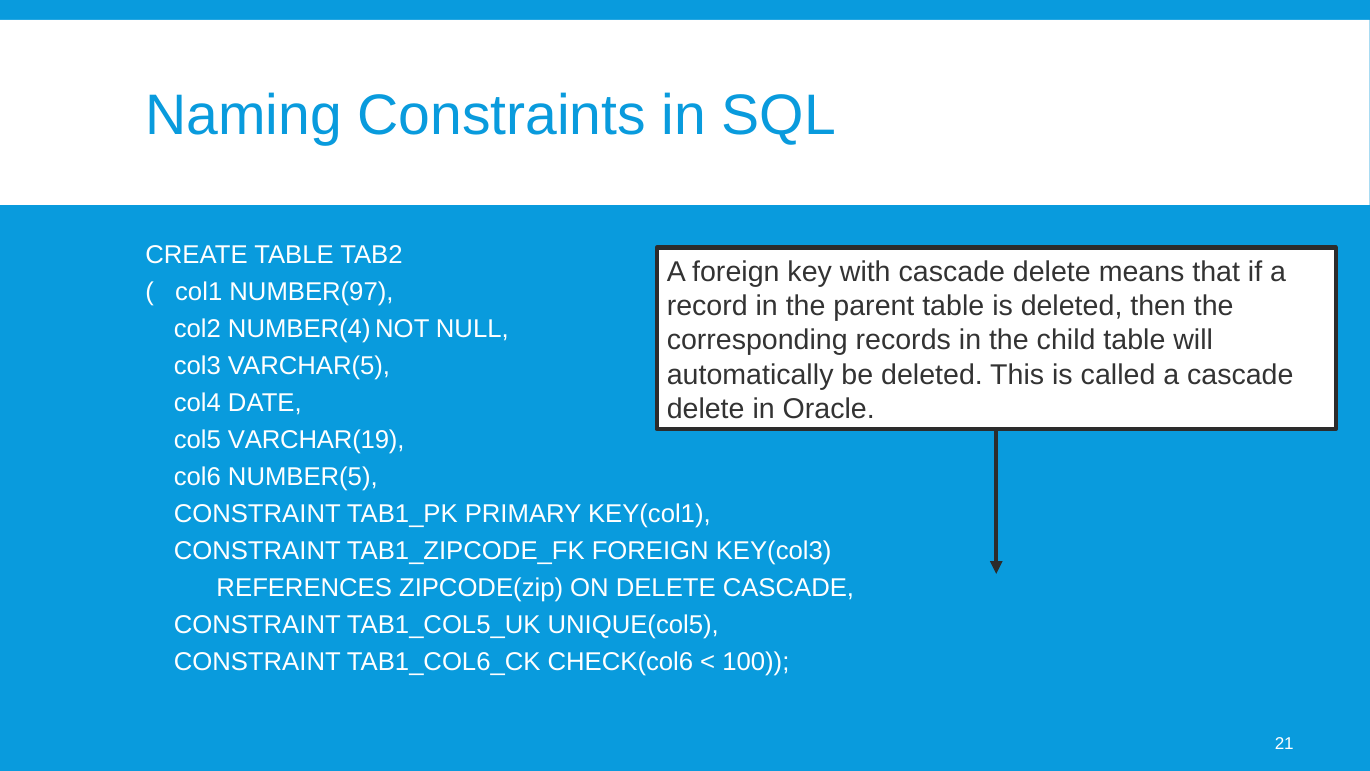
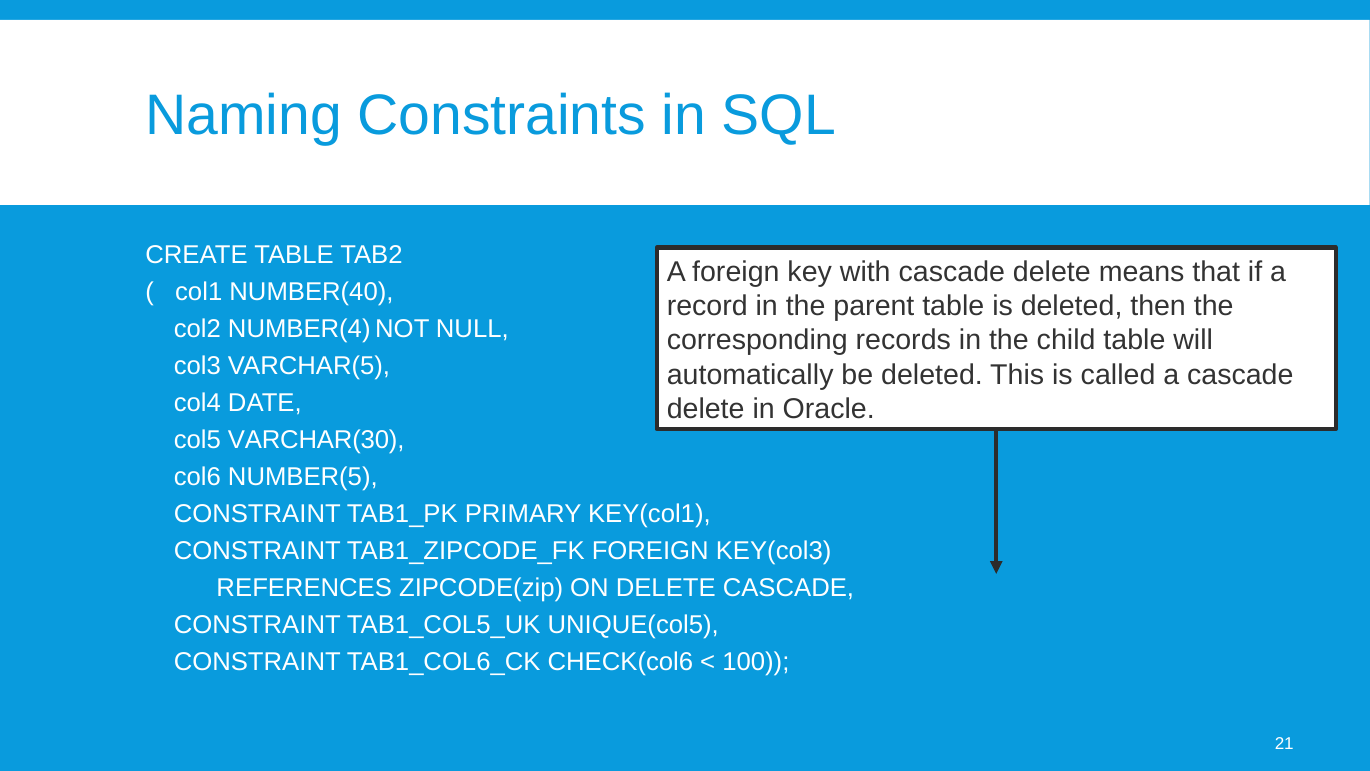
NUMBER(97: NUMBER(97 -> NUMBER(40
VARCHAR(19: VARCHAR(19 -> VARCHAR(30
